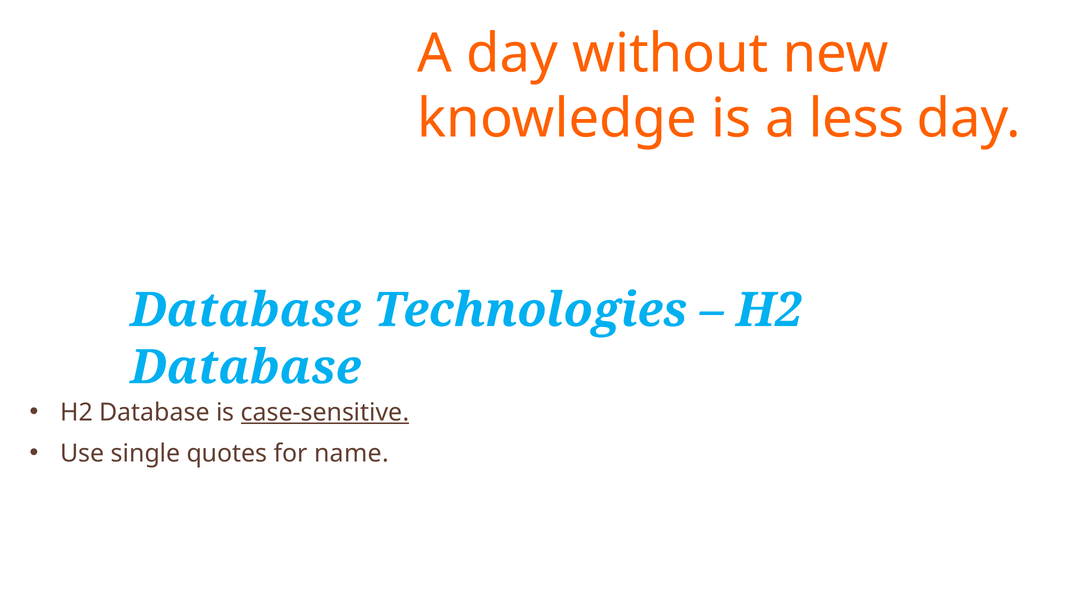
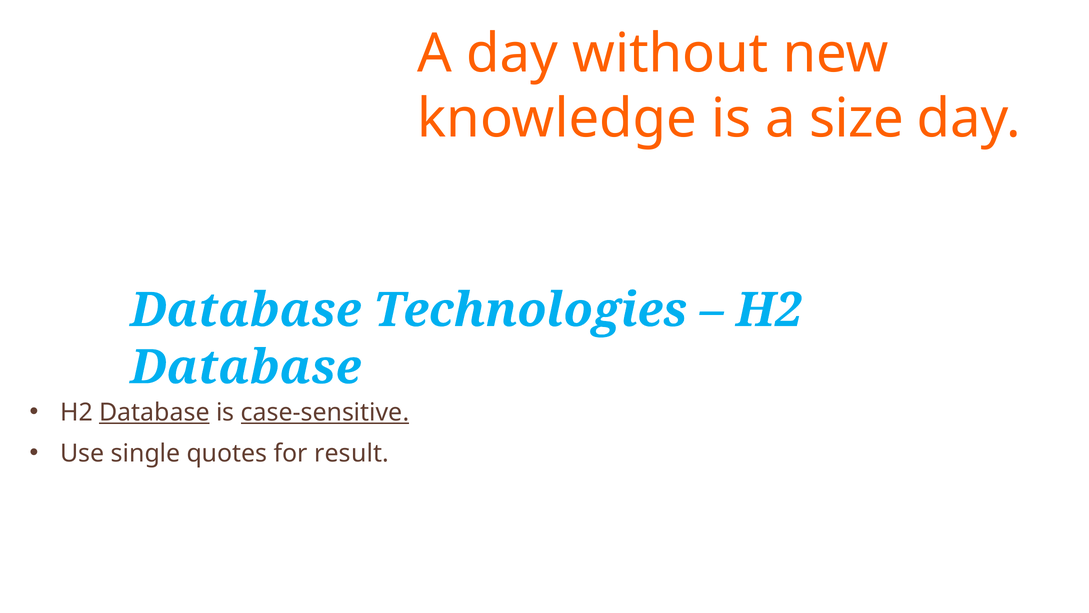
less: less -> size
Database at (154, 412) underline: none -> present
name: name -> result
